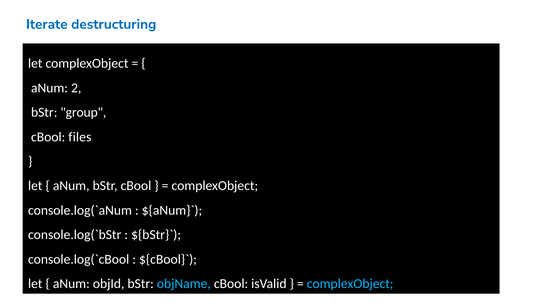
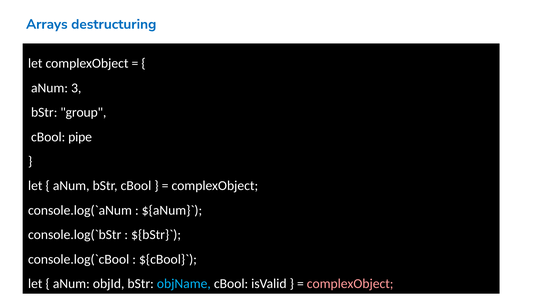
Iterate: Iterate -> Arrays
2: 2 -> 3
files: files -> pipe
complexObject at (350, 284) colour: light blue -> pink
